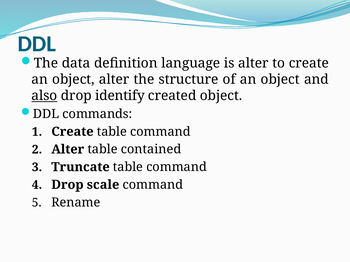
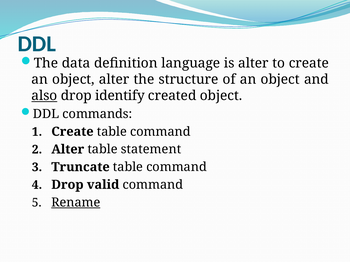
contained: contained -> statement
scale: scale -> valid
Rename underline: none -> present
